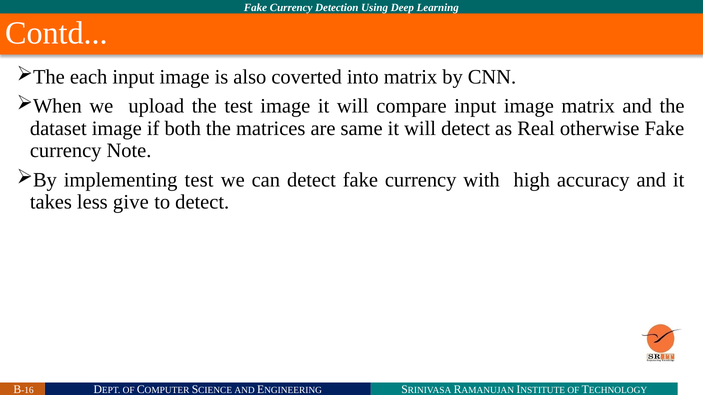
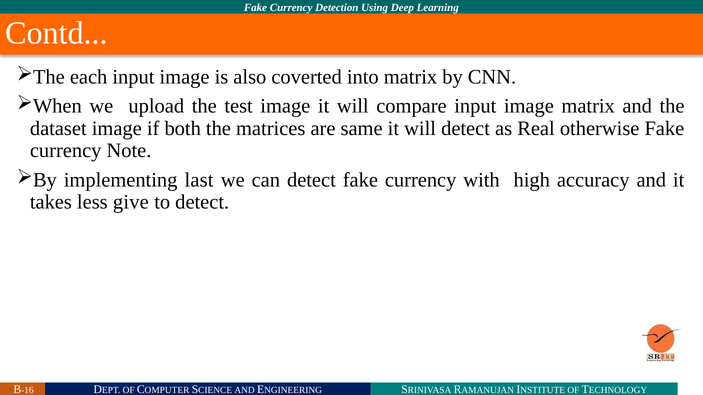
implementing test: test -> last
